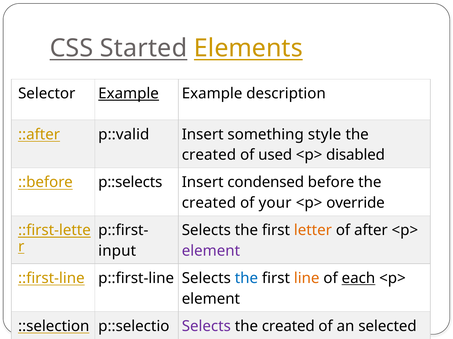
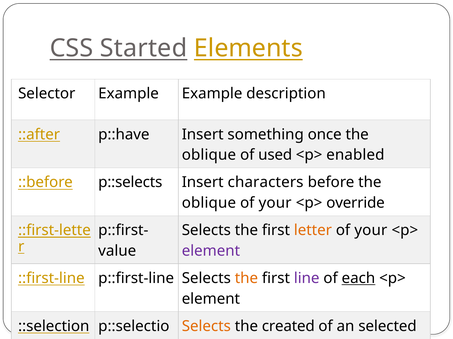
Example at (129, 94) underline: present -> none
p::valid: p::valid -> p::have
style: style -> once
created at (209, 155): created -> oblique
disabled: disabled -> enabled
condensed: condensed -> characters
created at (209, 203): created -> oblique
after at (371, 231): after -> your
input: input -> value
the at (246, 279) colour: blue -> orange
line colour: orange -> purple
Selects at (206, 327) colour: purple -> orange
